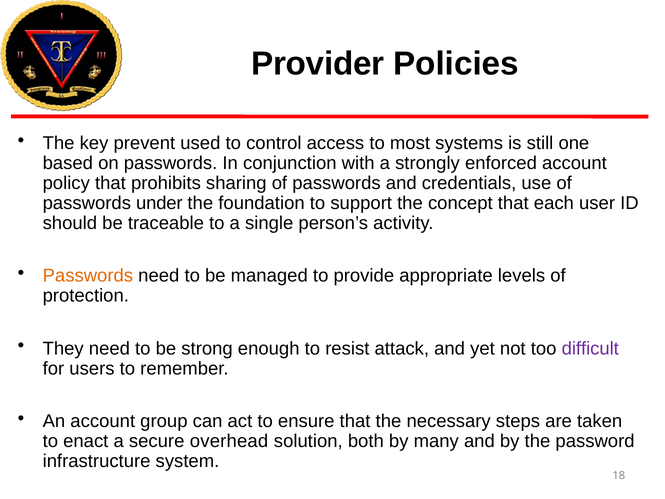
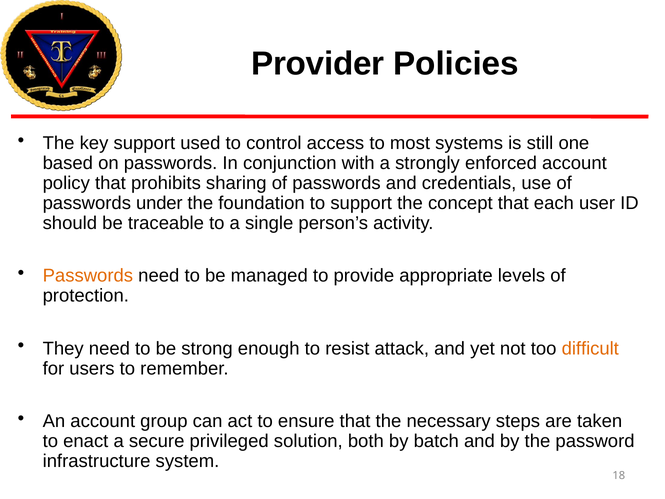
key prevent: prevent -> support
difficult colour: purple -> orange
overhead: overhead -> privileged
many: many -> batch
